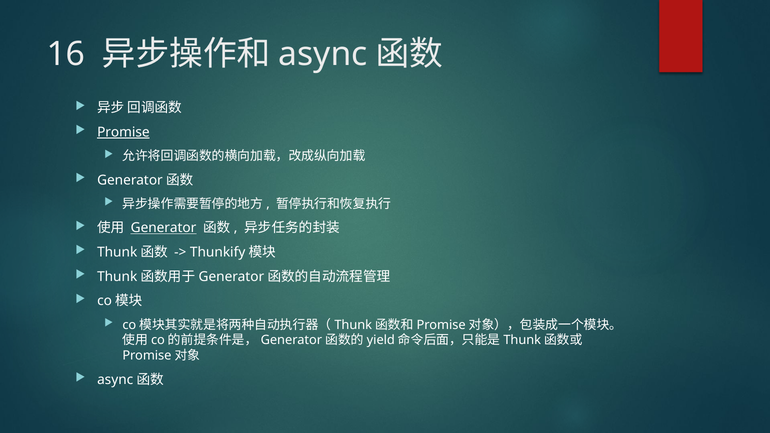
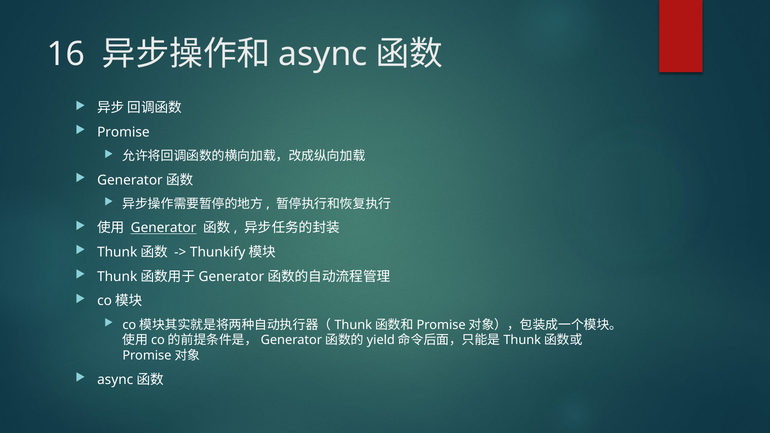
Promise underline: present -> none
